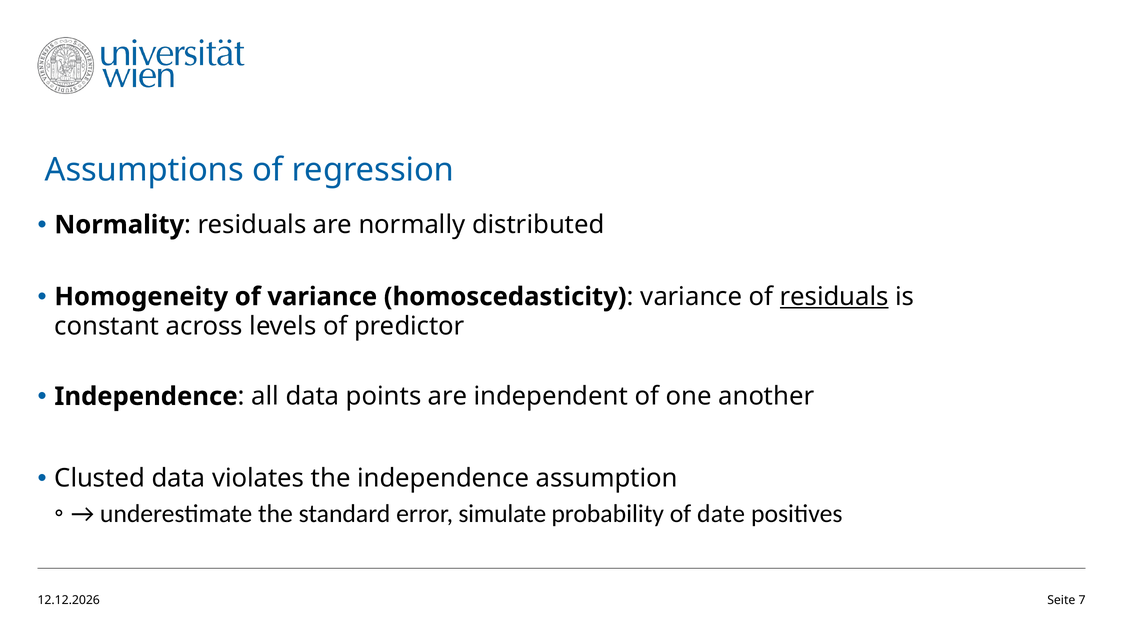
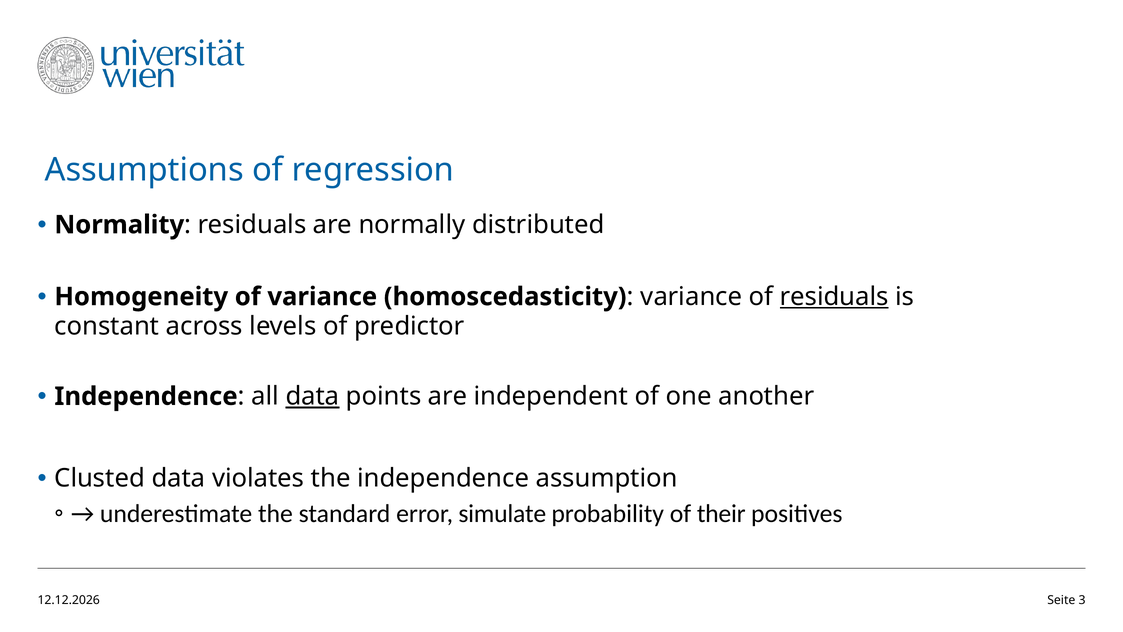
data at (312, 396) underline: none -> present
date: date -> their
7: 7 -> 3
